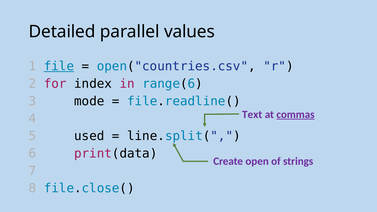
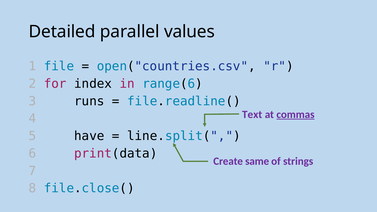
file underline: present -> none
mode: mode -> runs
used: used -> have
open: open -> same
